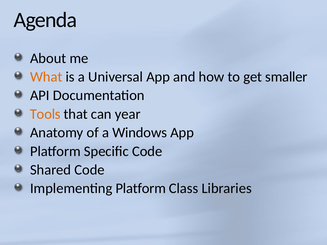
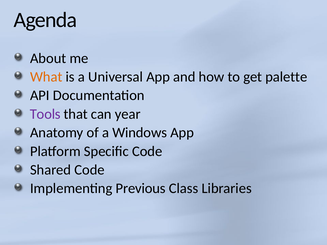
smaller: smaller -> palette
Tools colour: orange -> purple
Implementing Platform: Platform -> Previous
